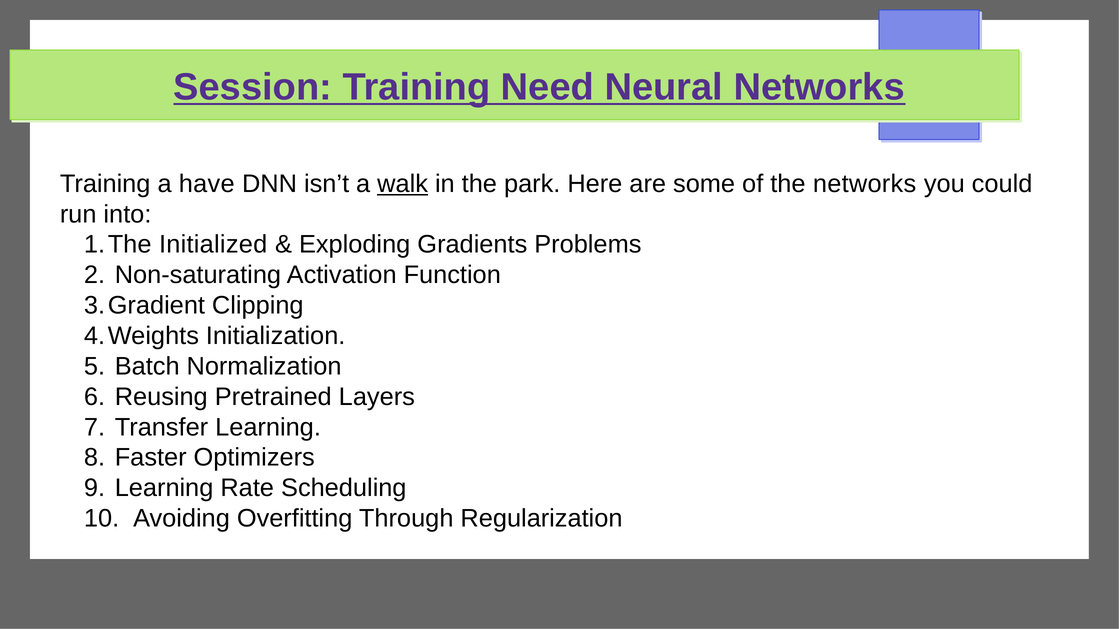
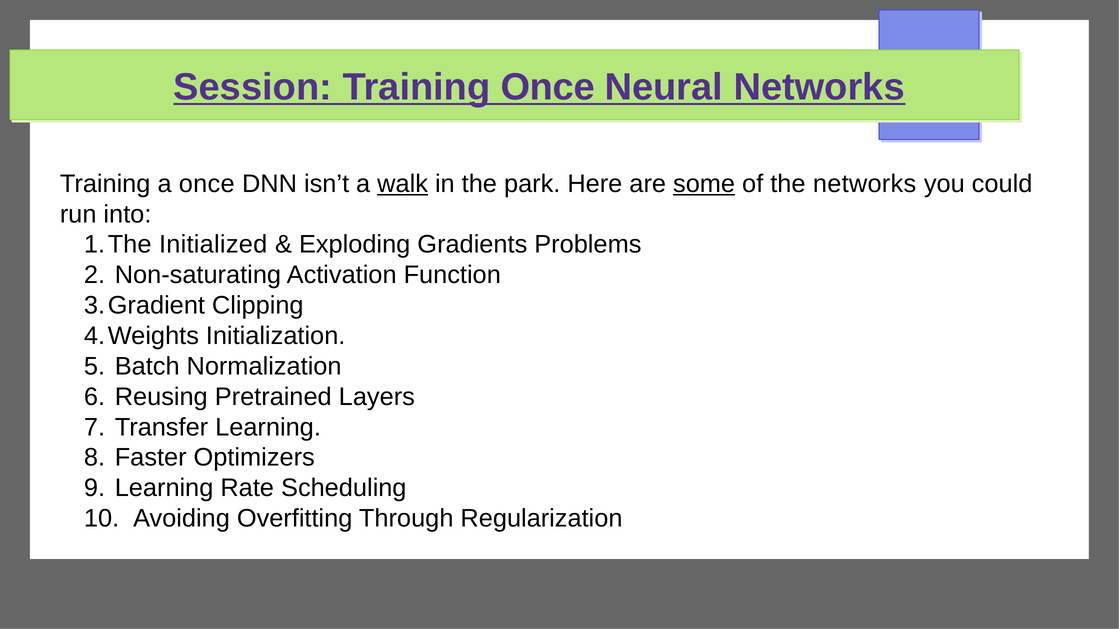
Training Need: Need -> Once
a have: have -> once
some underline: none -> present
